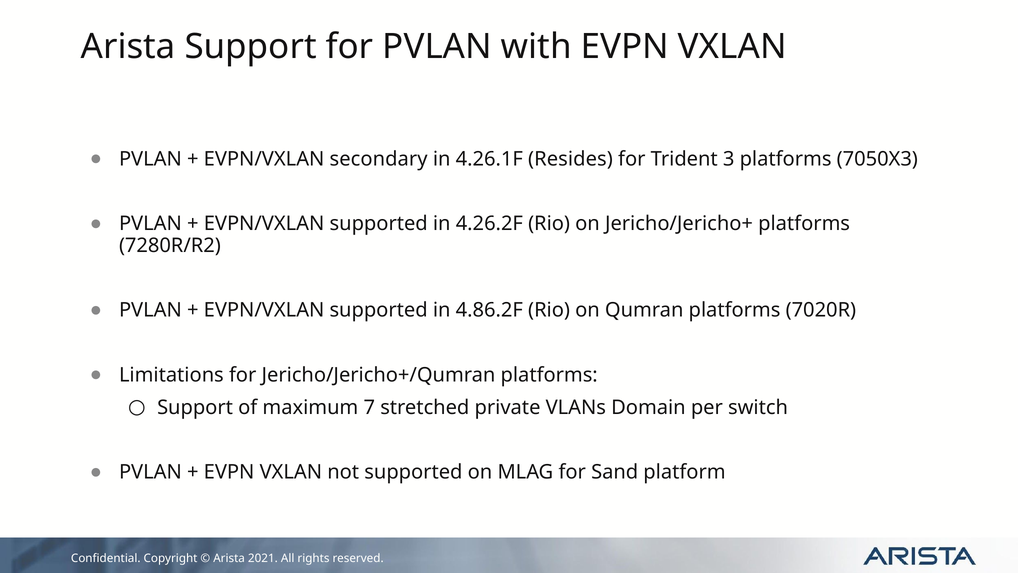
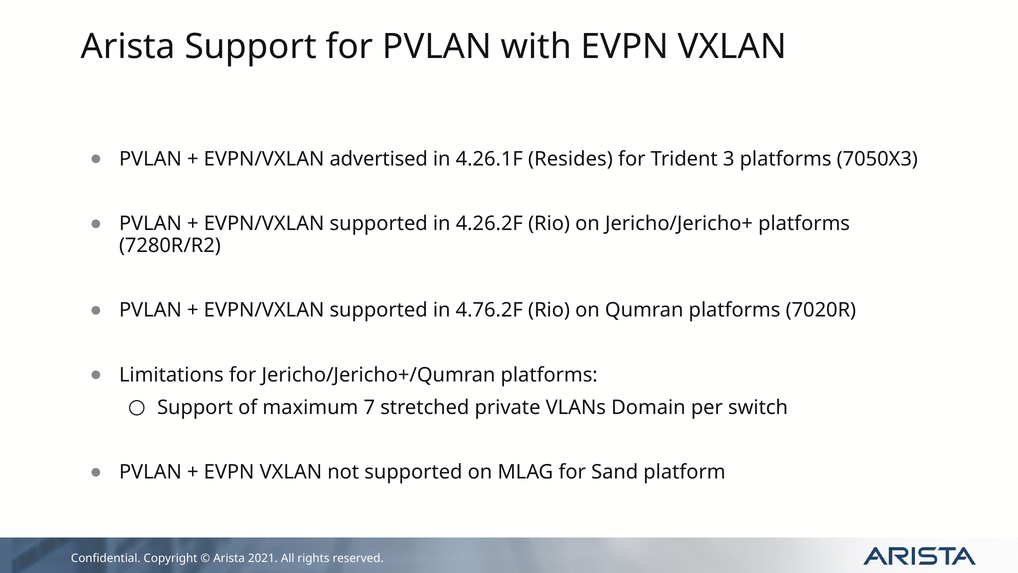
secondary: secondary -> advertised
4.86.2F: 4.86.2F -> 4.76.2F
